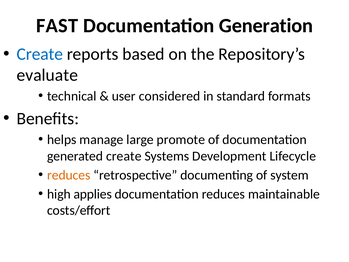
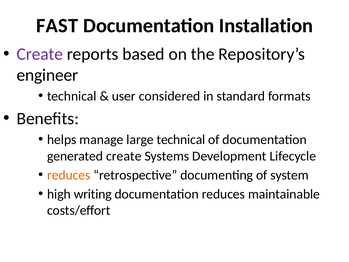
Generation: Generation -> Installation
Create at (40, 54) colour: blue -> purple
evaluate: evaluate -> engineer
large promote: promote -> technical
applies: applies -> writing
